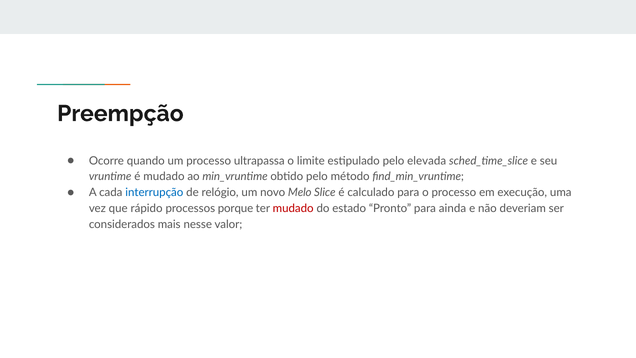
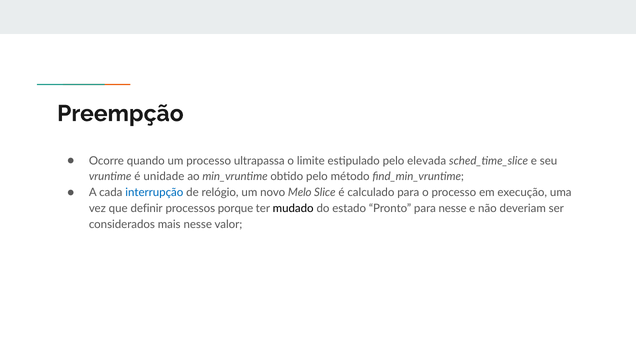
é mudado: mudado -> unidade
rápido: rápido -> definir
mudado at (293, 208) colour: red -> black
para ainda: ainda -> nesse
